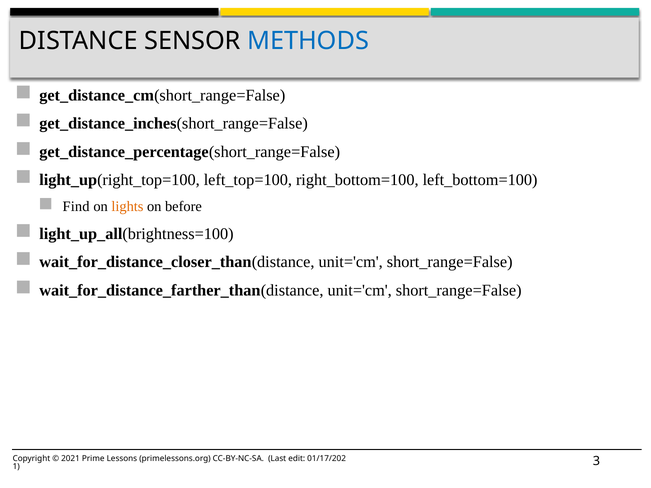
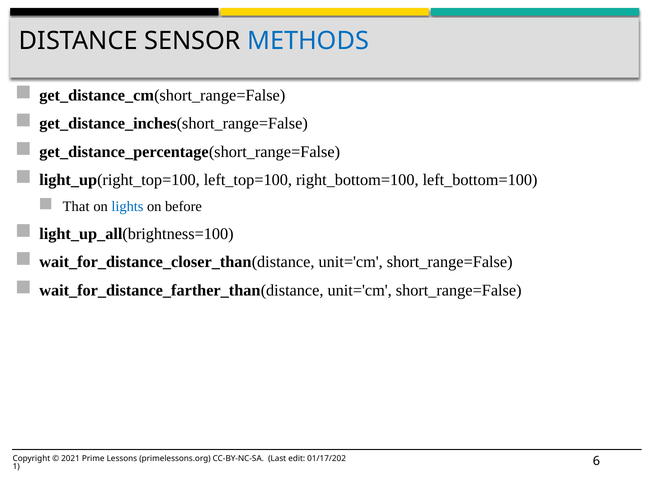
Find: Find -> That
lights colour: orange -> blue
3: 3 -> 6
